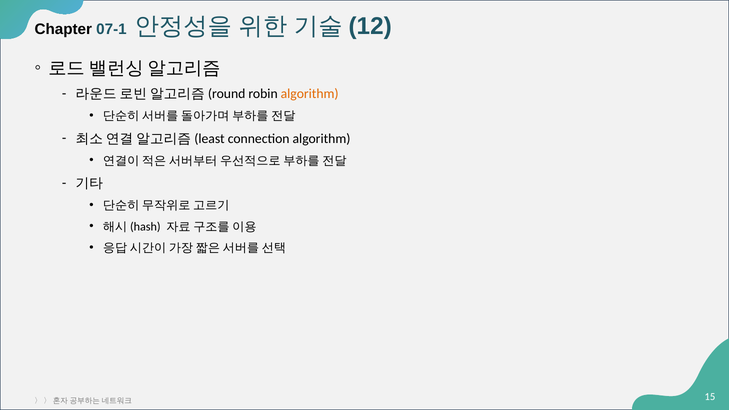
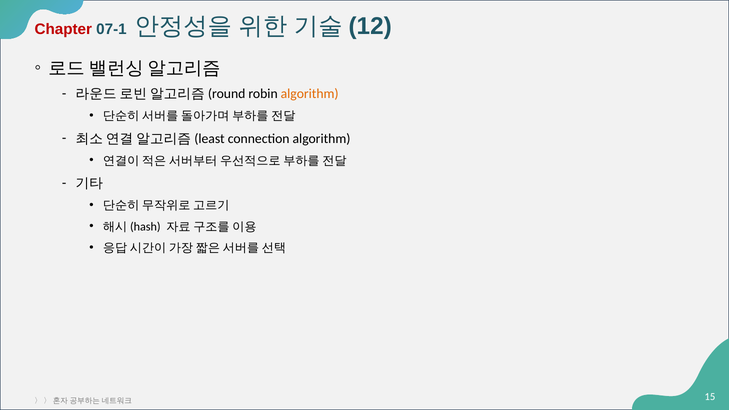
Chapter colour: black -> red
